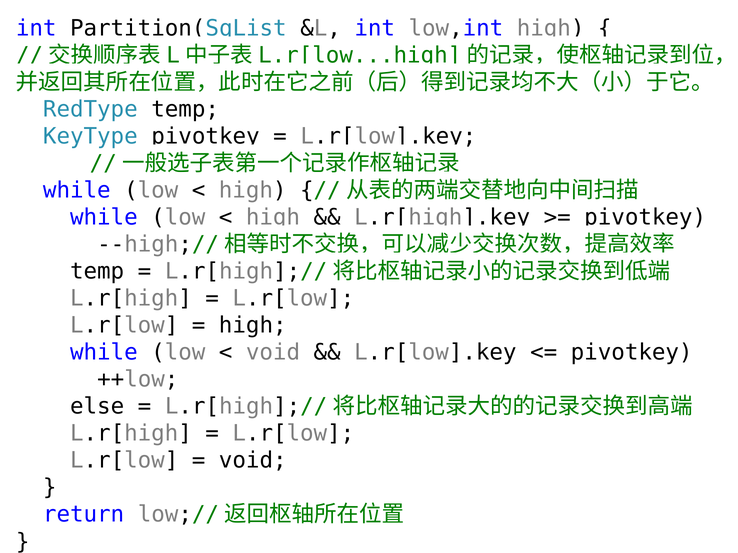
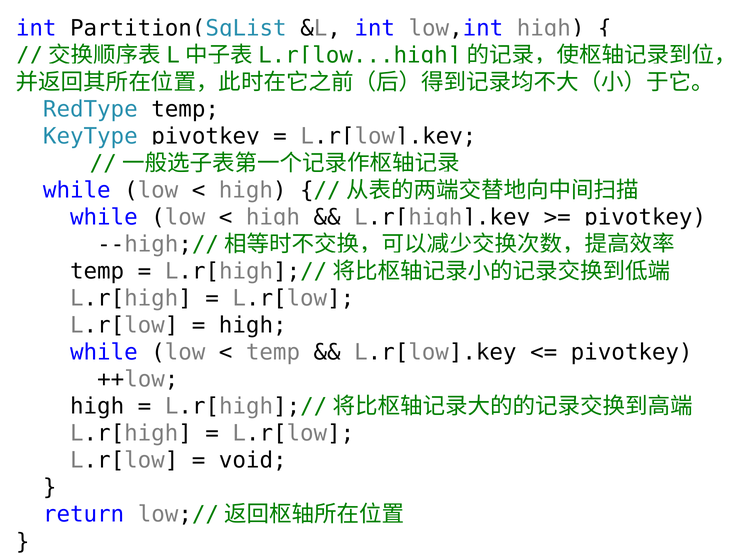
void at (273, 353): void -> temp
else at (97, 407): else -> high
